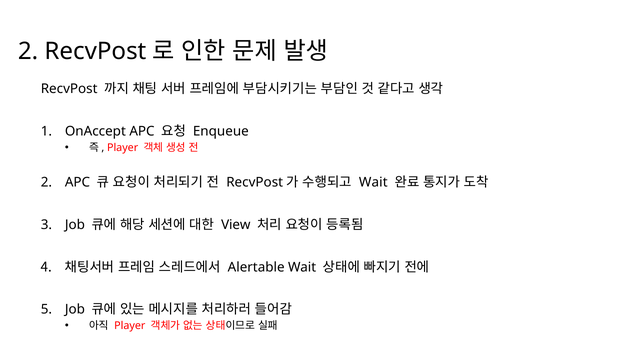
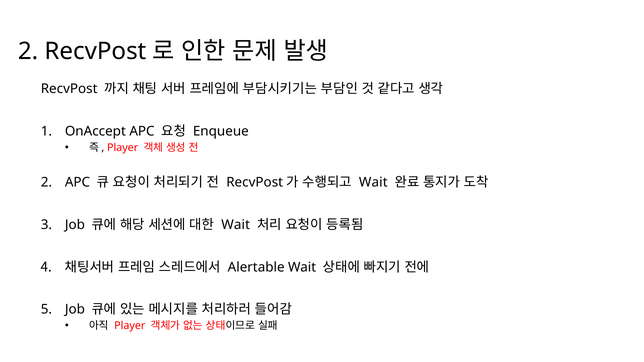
View at (236, 225): View -> Wait
